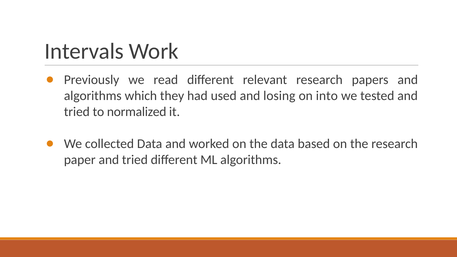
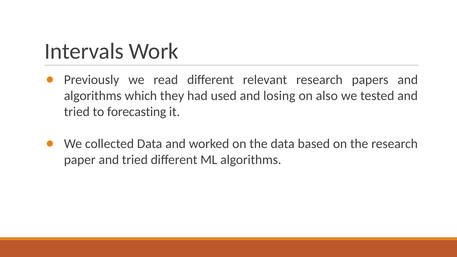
into: into -> also
normalized: normalized -> forecasting
